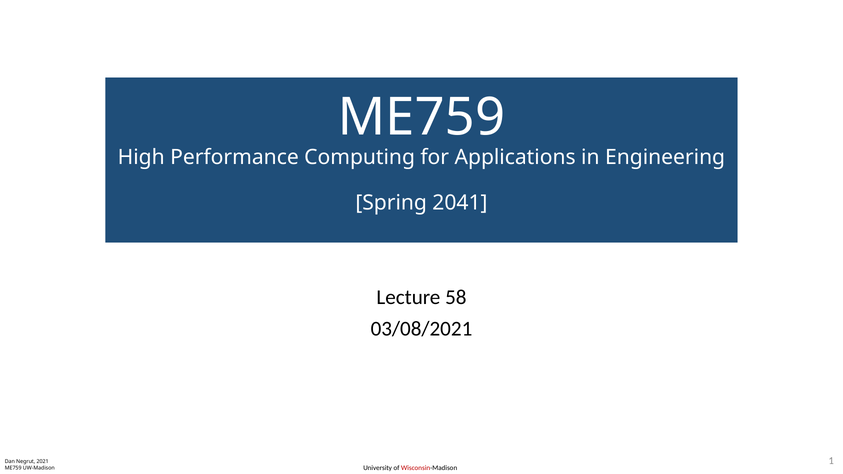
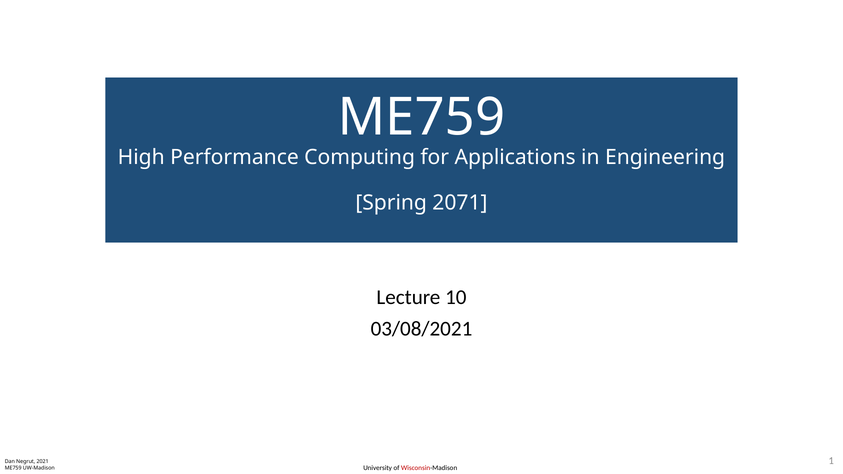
2041: 2041 -> 2071
58: 58 -> 10
